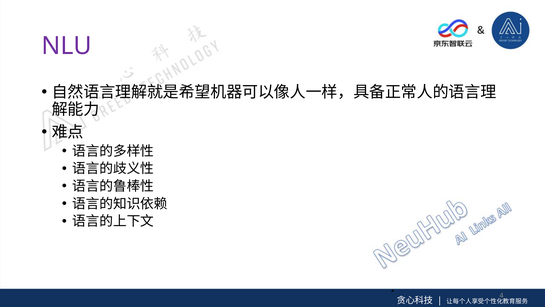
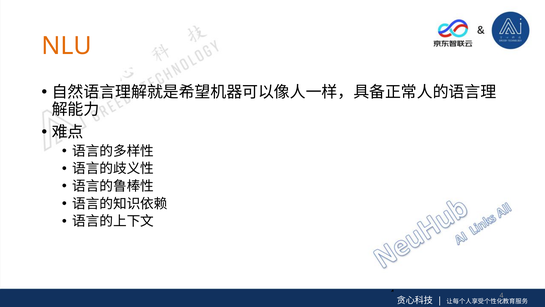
NLU colour: purple -> orange
